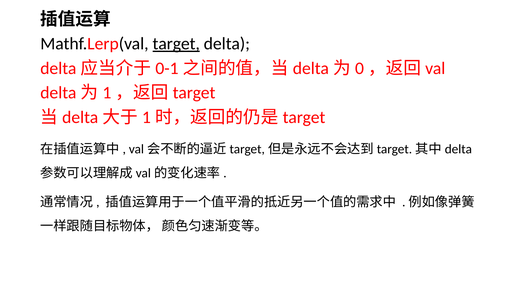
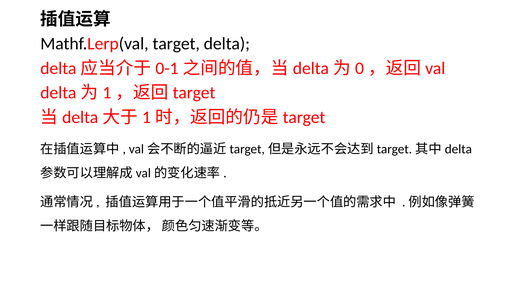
target underline: present -> none
